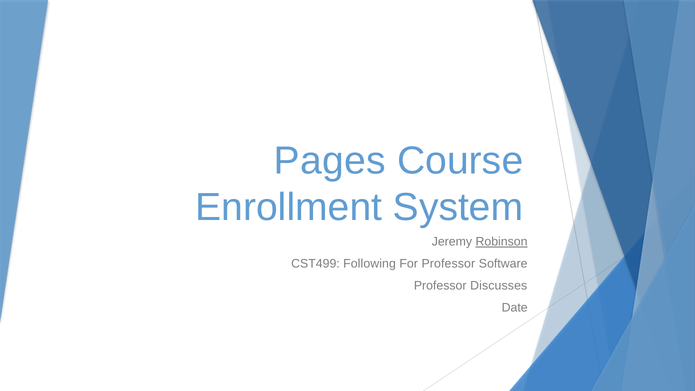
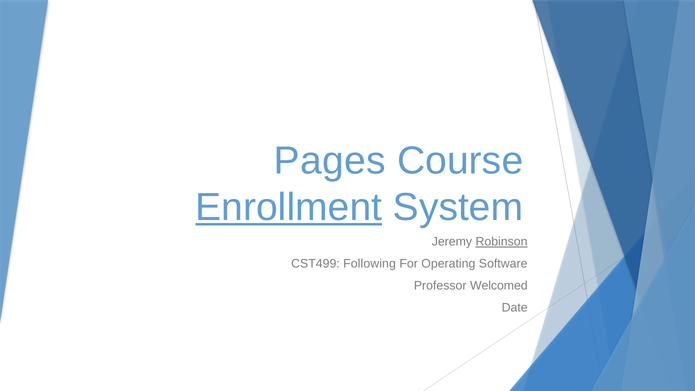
Enrollment underline: none -> present
For Professor: Professor -> Operating
Discusses: Discusses -> Welcomed
